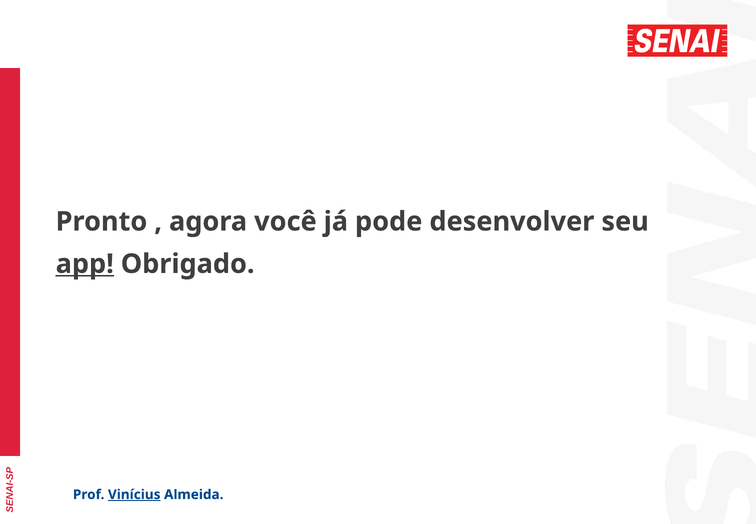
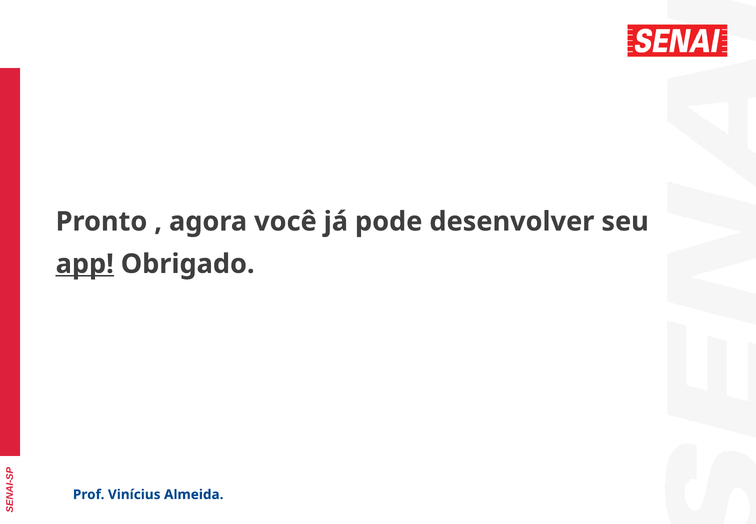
Vinícius underline: present -> none
